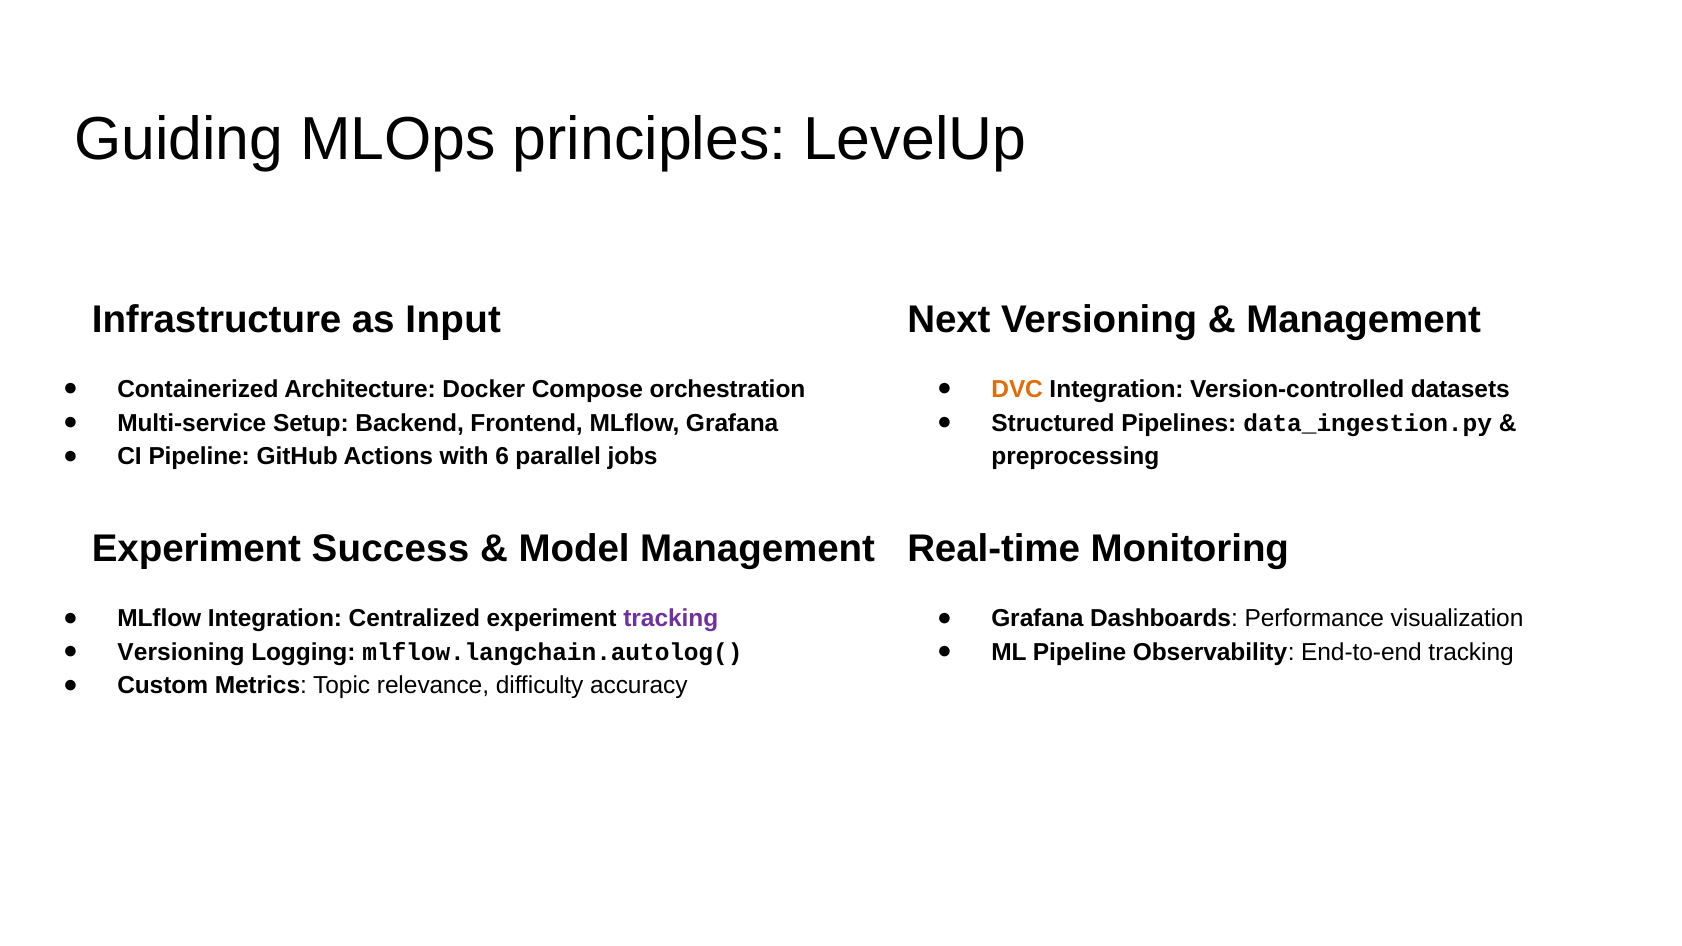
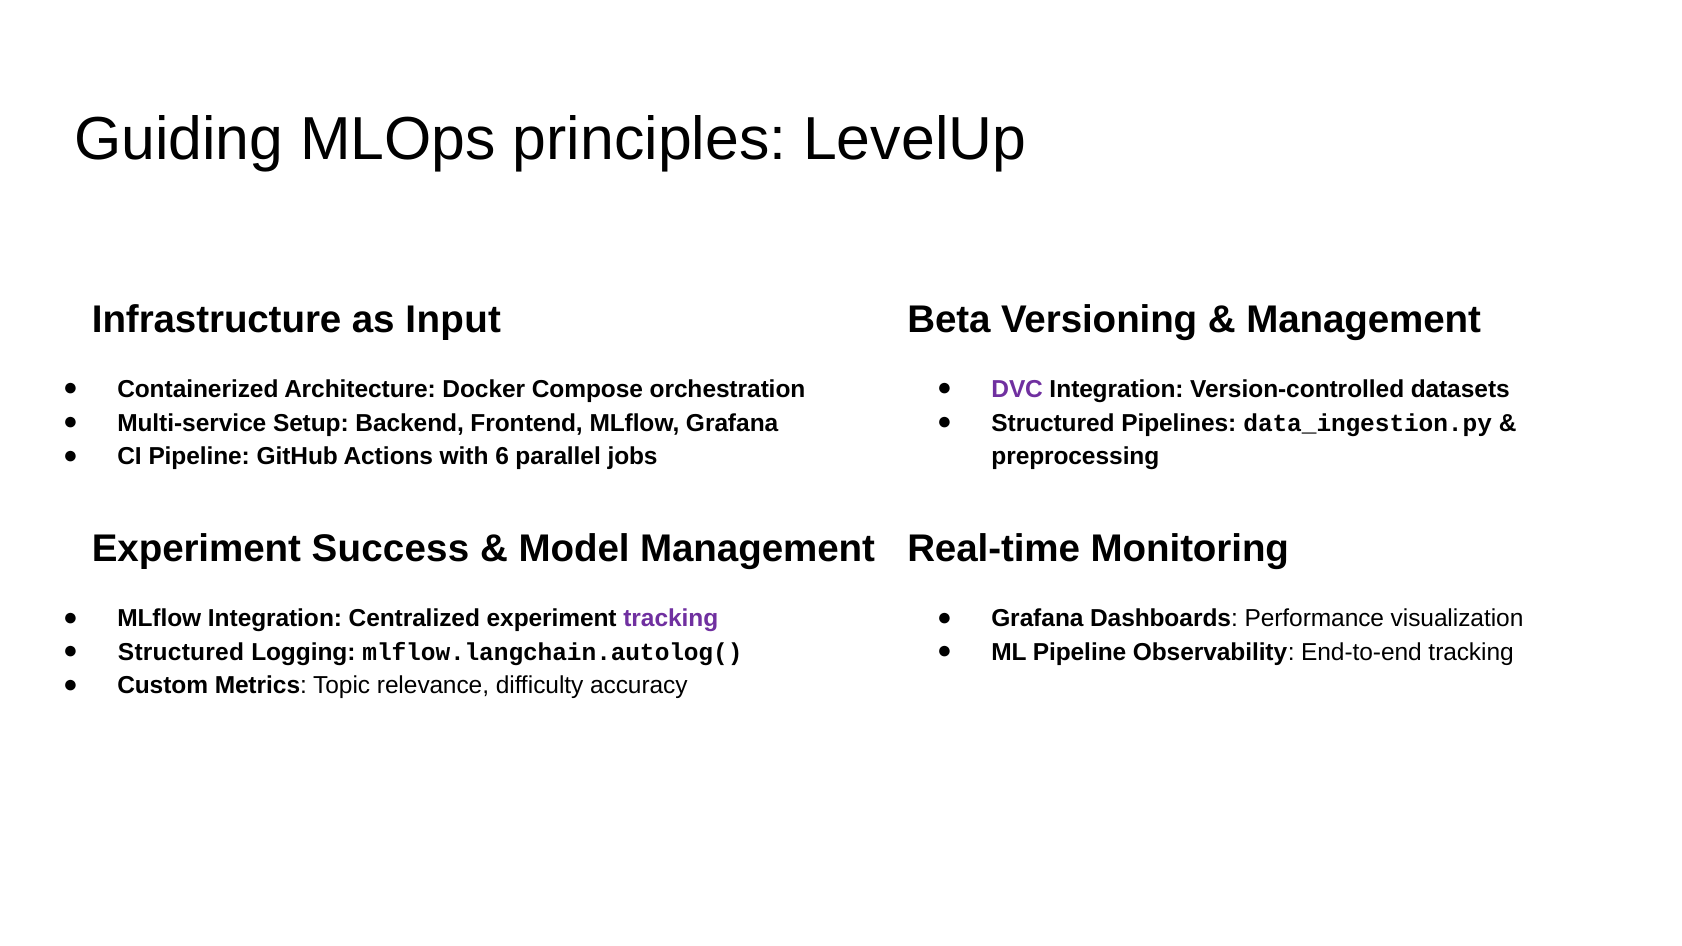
Next: Next -> Beta
DVC colour: orange -> purple
Versioning at (181, 652): Versioning -> Structured
